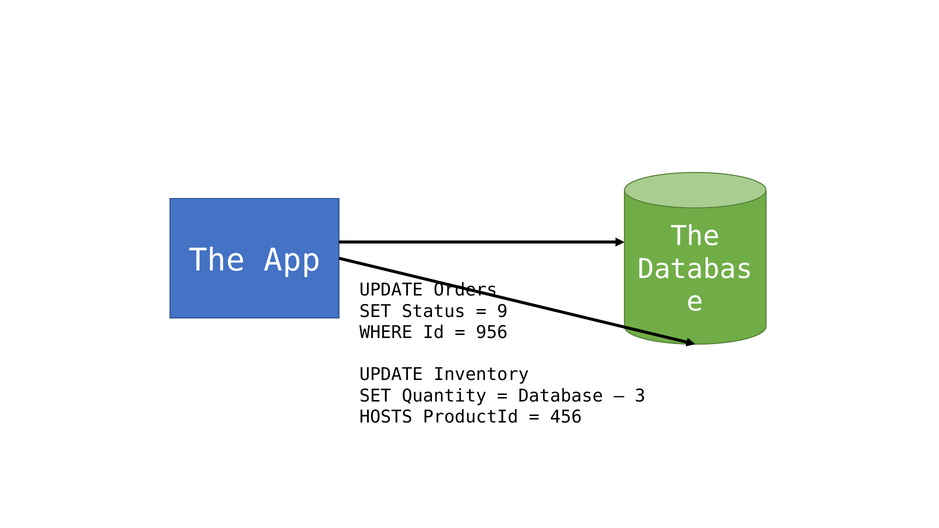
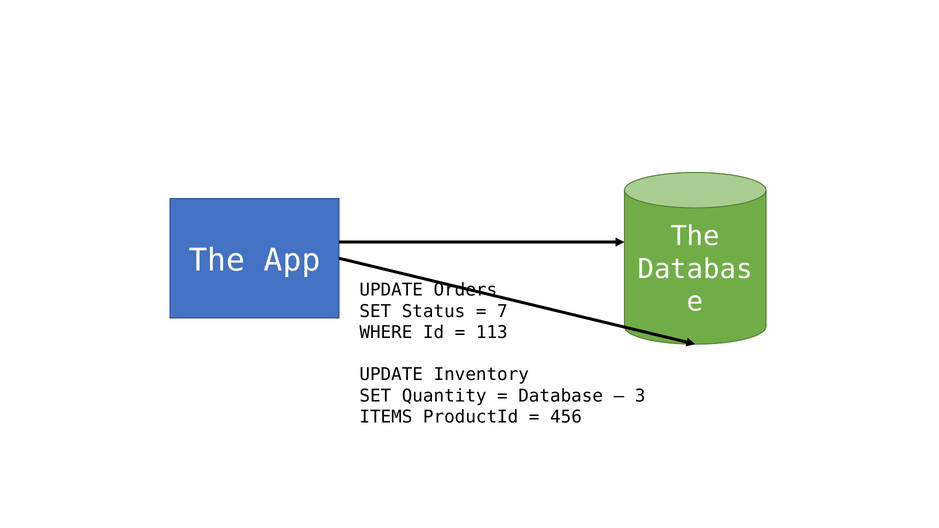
9: 9 -> 7
956: 956 -> 113
HOSTS: HOSTS -> ITEMS
